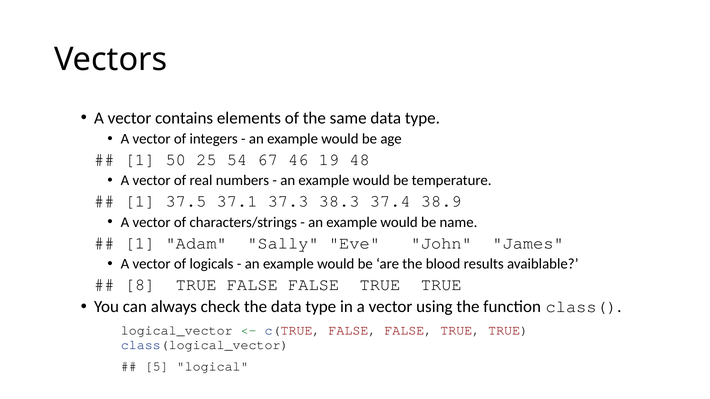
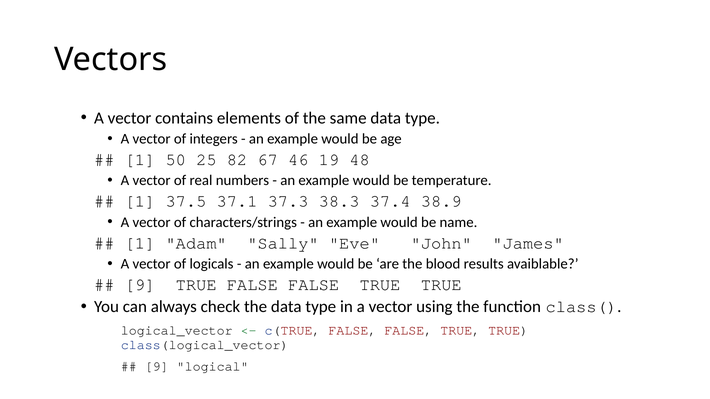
54: 54 -> 82
8 at (140, 285): 8 -> 9
5 at (157, 367): 5 -> 9
